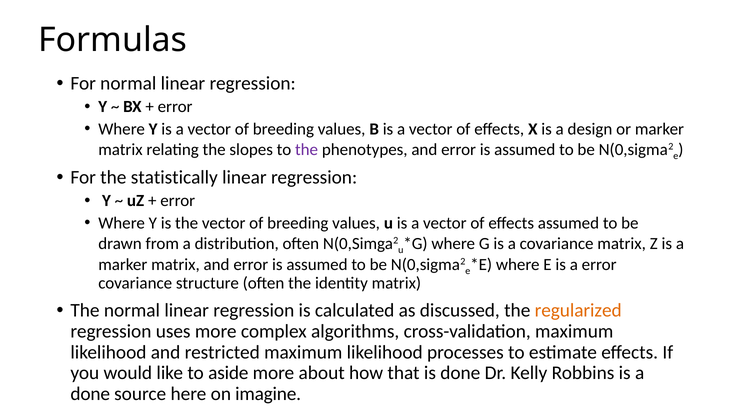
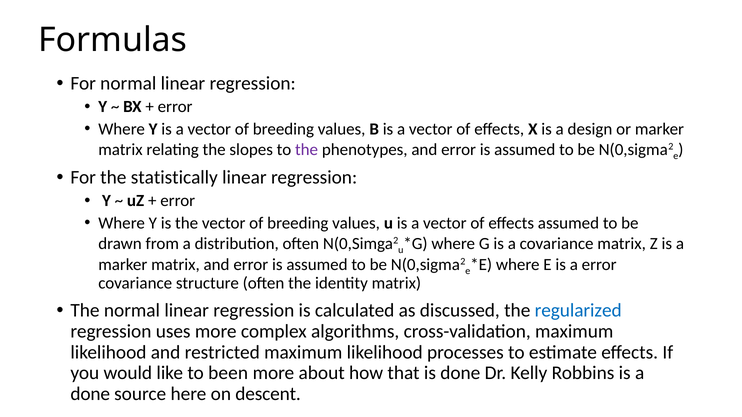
regularized colour: orange -> blue
aside: aside -> been
imagine: imagine -> descent
